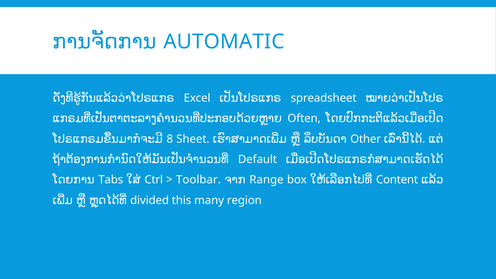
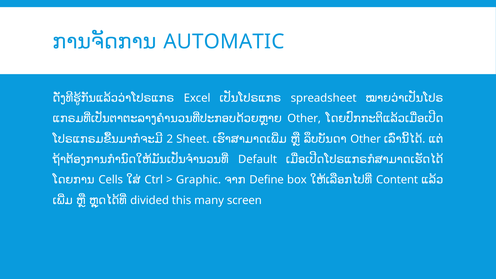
Often at (304, 119): Often -> Other
8: 8 -> 2
Tabs: Tabs -> Cells
Toolbar: Toolbar -> Graphic
Range: Range -> Define
region: region -> screen
